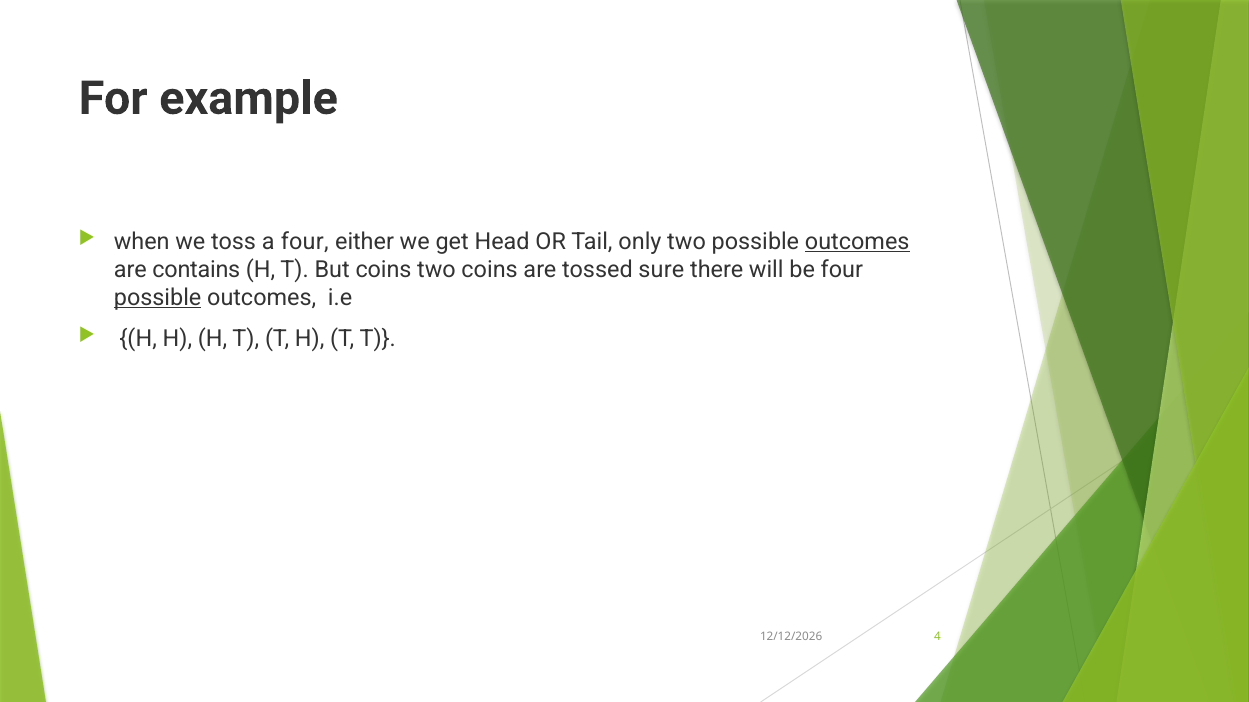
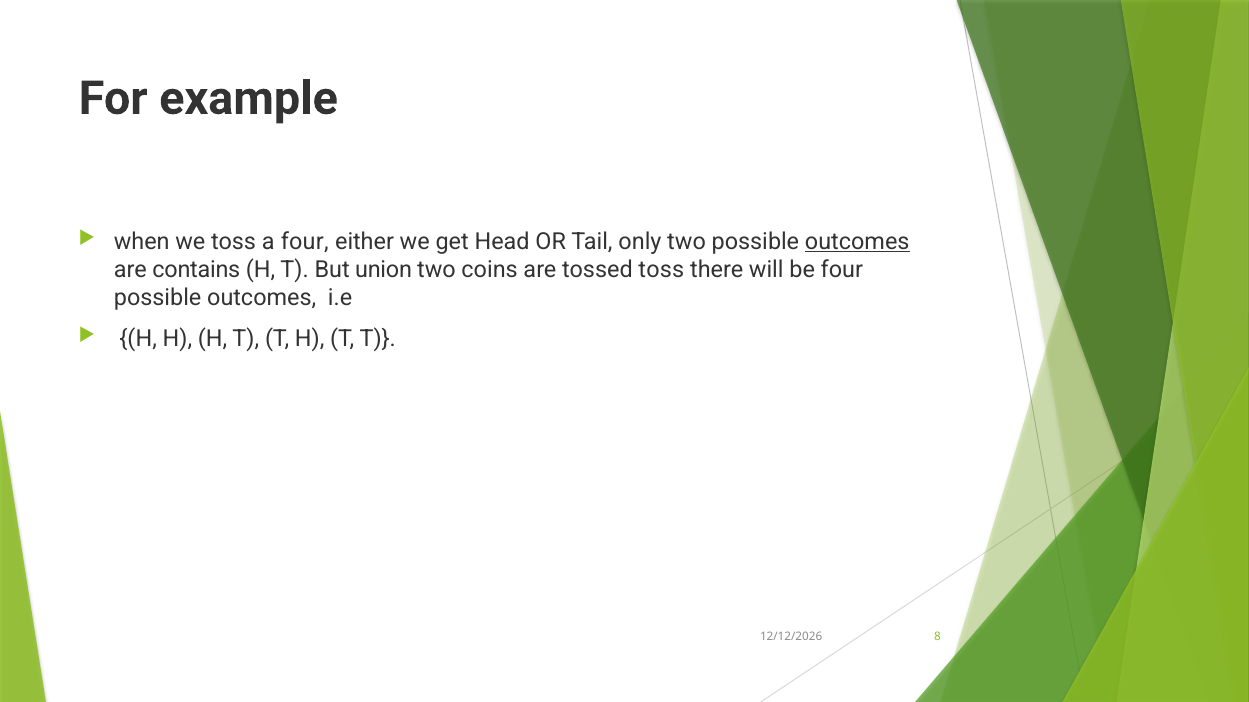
But coins: coins -> union
tossed sure: sure -> toss
possible at (158, 298) underline: present -> none
4: 4 -> 8
